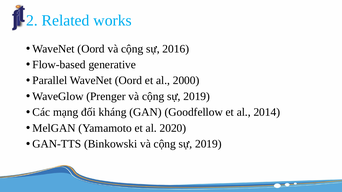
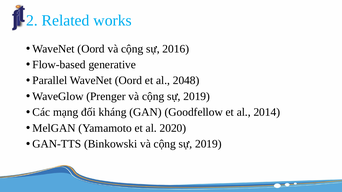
2000: 2000 -> 2048
